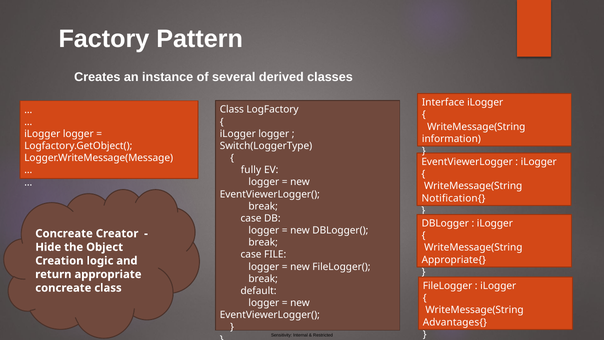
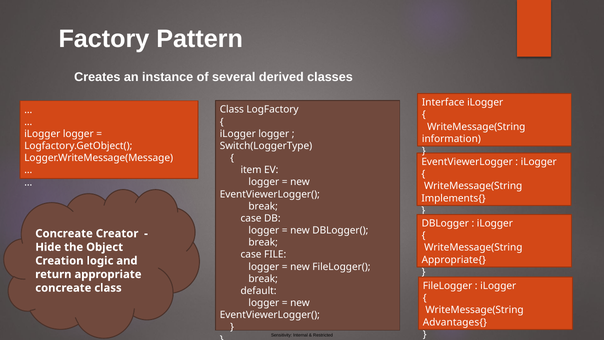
fully: fully -> item
Notification{: Notification{ -> Implements{
